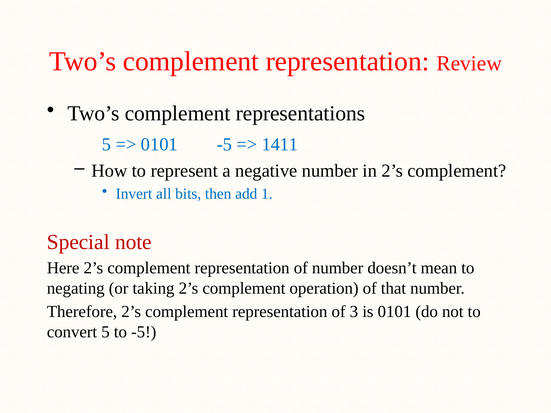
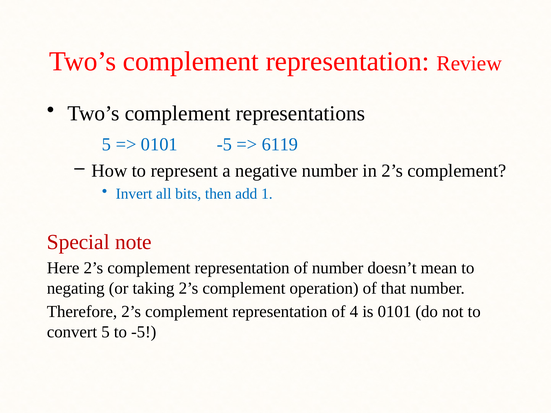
1411: 1411 -> 6119
3: 3 -> 4
